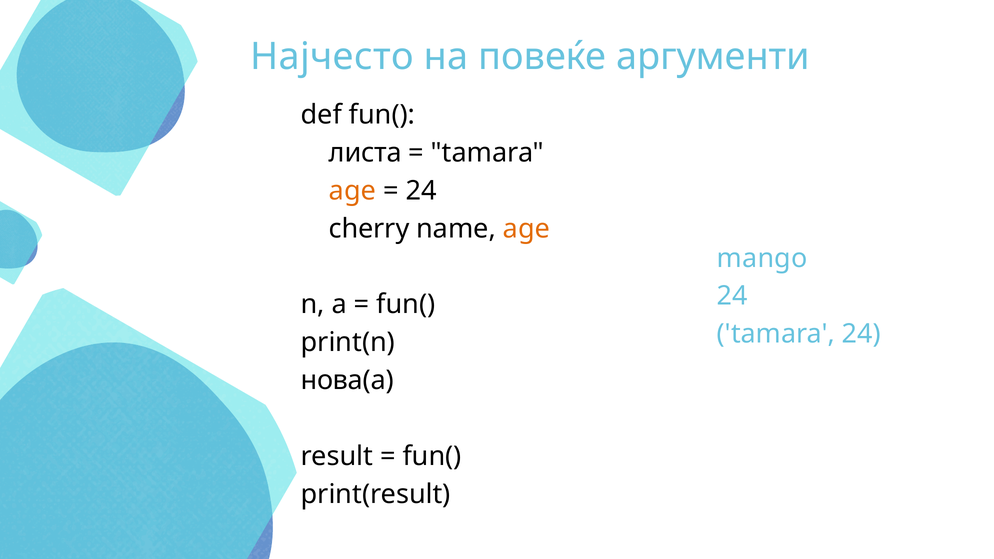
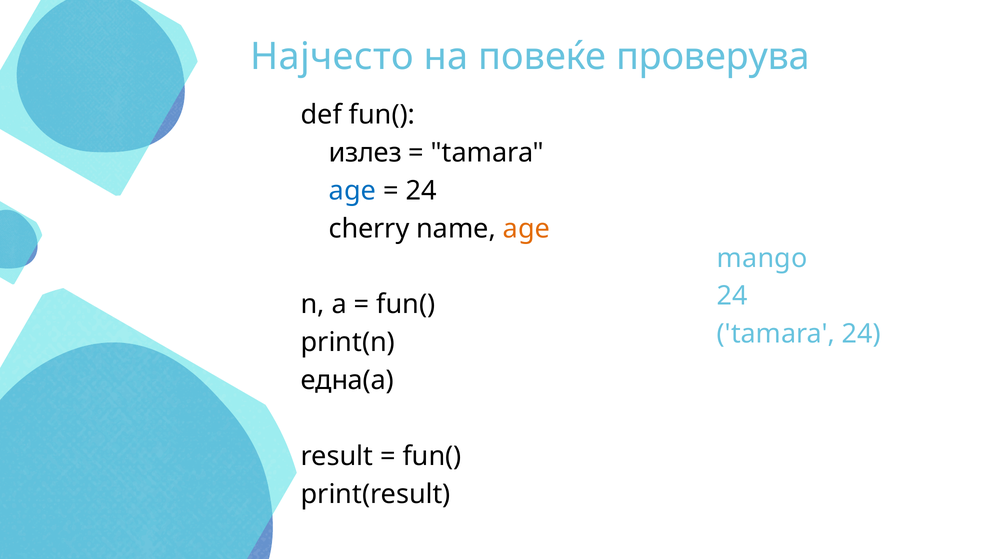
аргументи: аргументи -> проверува
листа: листа -> излез
age at (352, 191) colour: orange -> blue
нова(a: нова(a -> една(a
